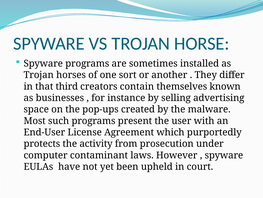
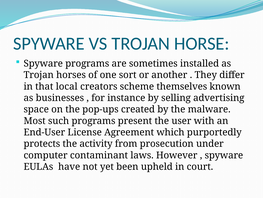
third: third -> local
contain: contain -> scheme
